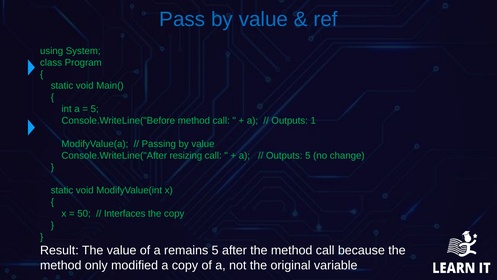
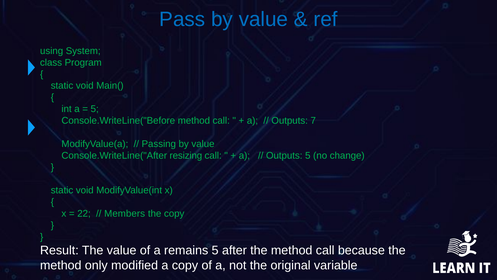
1: 1 -> 7
50: 50 -> 22
Interfaces: Interfaces -> Members
